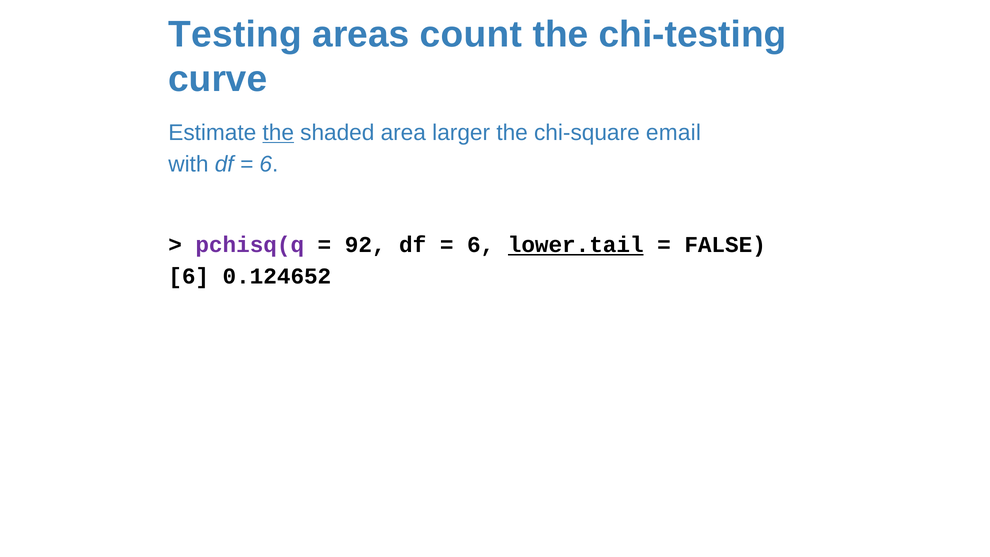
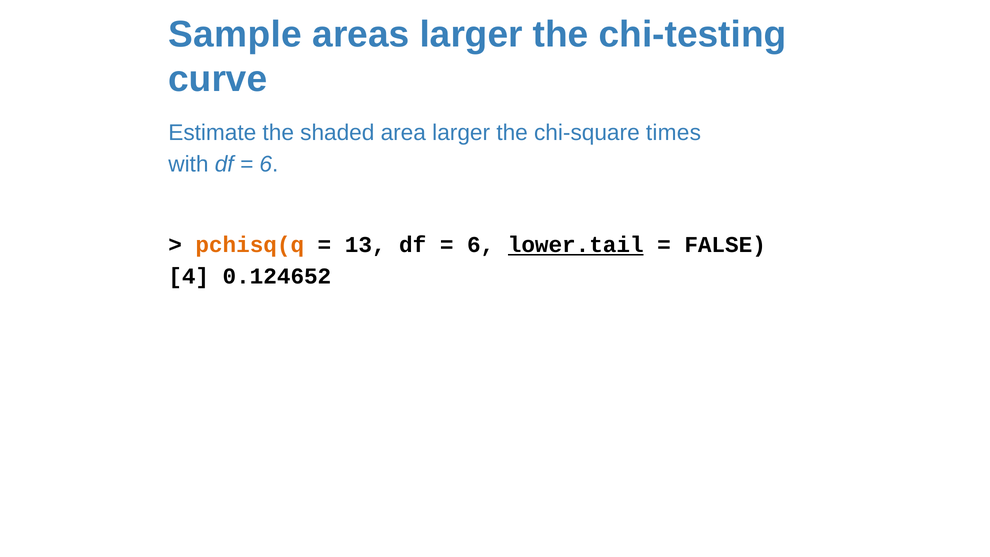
Testing: Testing -> Sample
areas count: count -> larger
the at (278, 133) underline: present -> none
email: email -> times
pchisq(q colour: purple -> orange
92: 92 -> 13
6 at (189, 276): 6 -> 4
